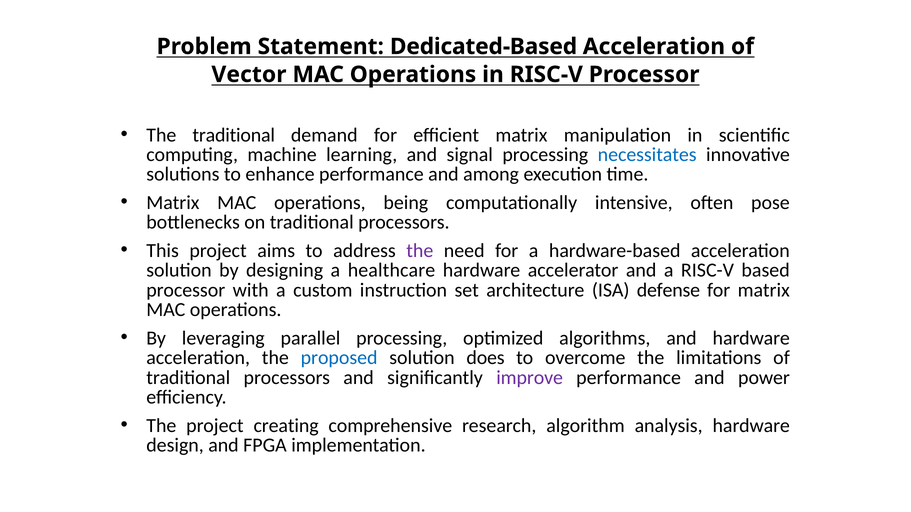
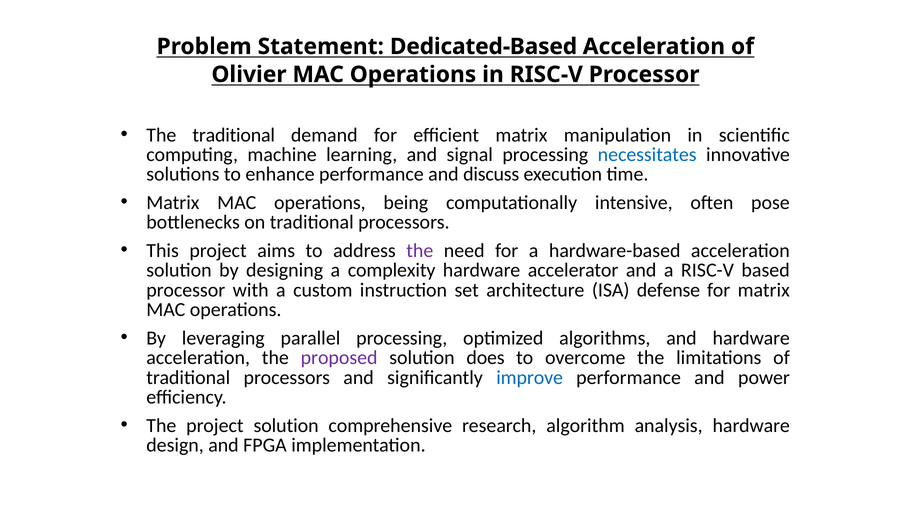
Vector: Vector -> Olivier
among: among -> discuss
healthcare: healthcare -> complexity
proposed colour: blue -> purple
improve colour: purple -> blue
project creating: creating -> solution
